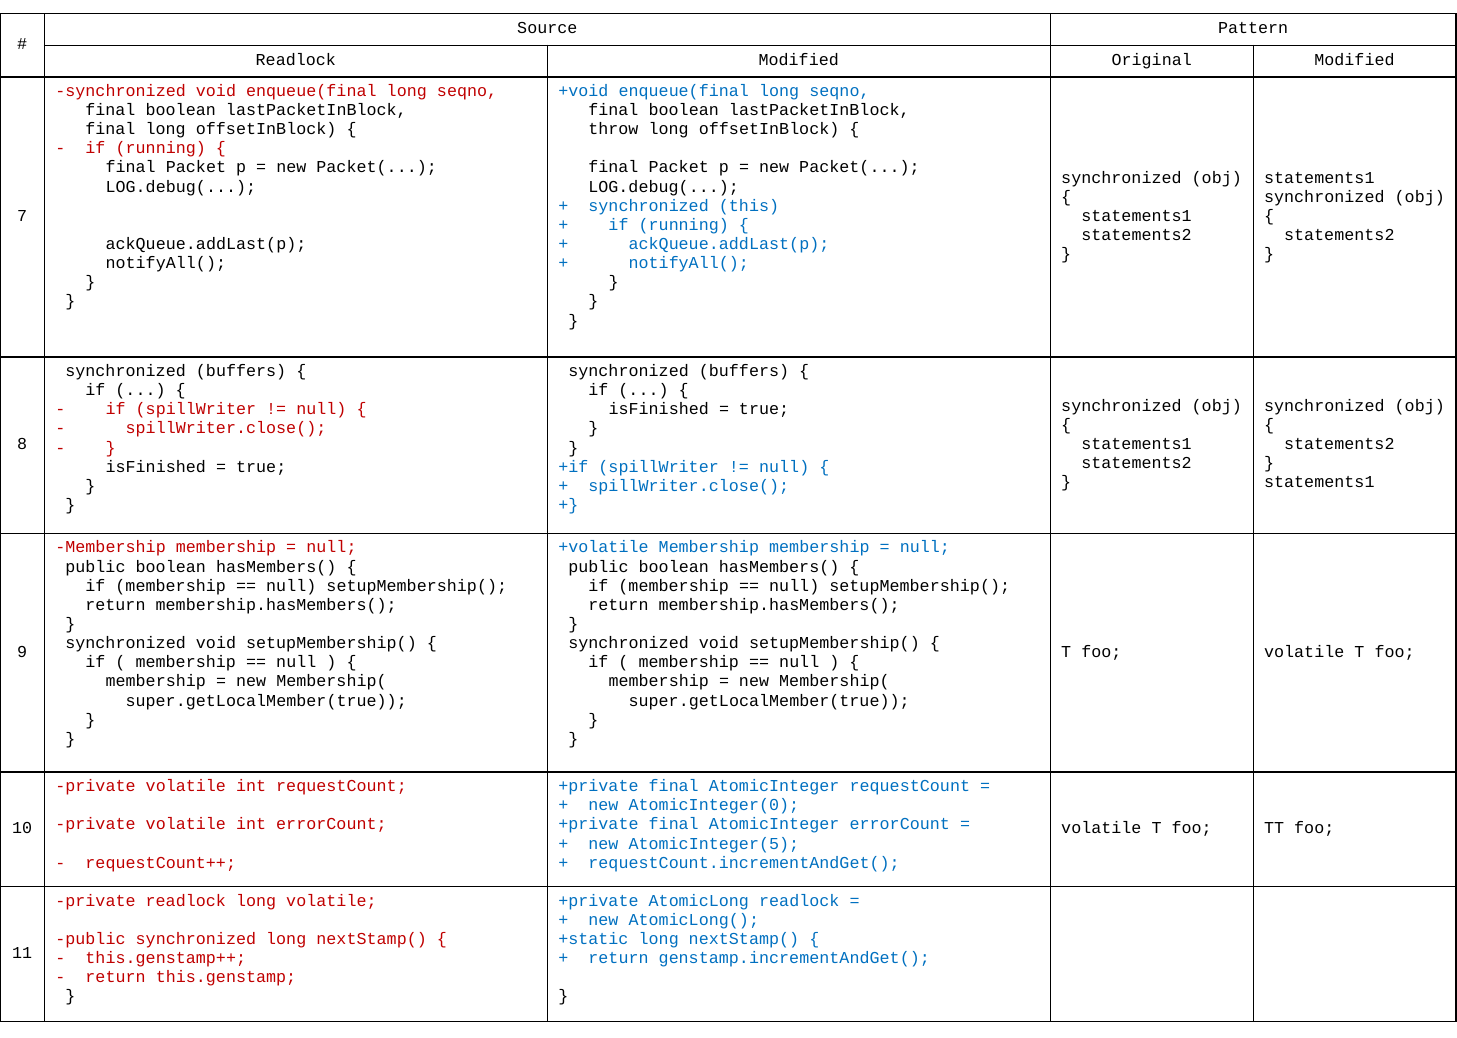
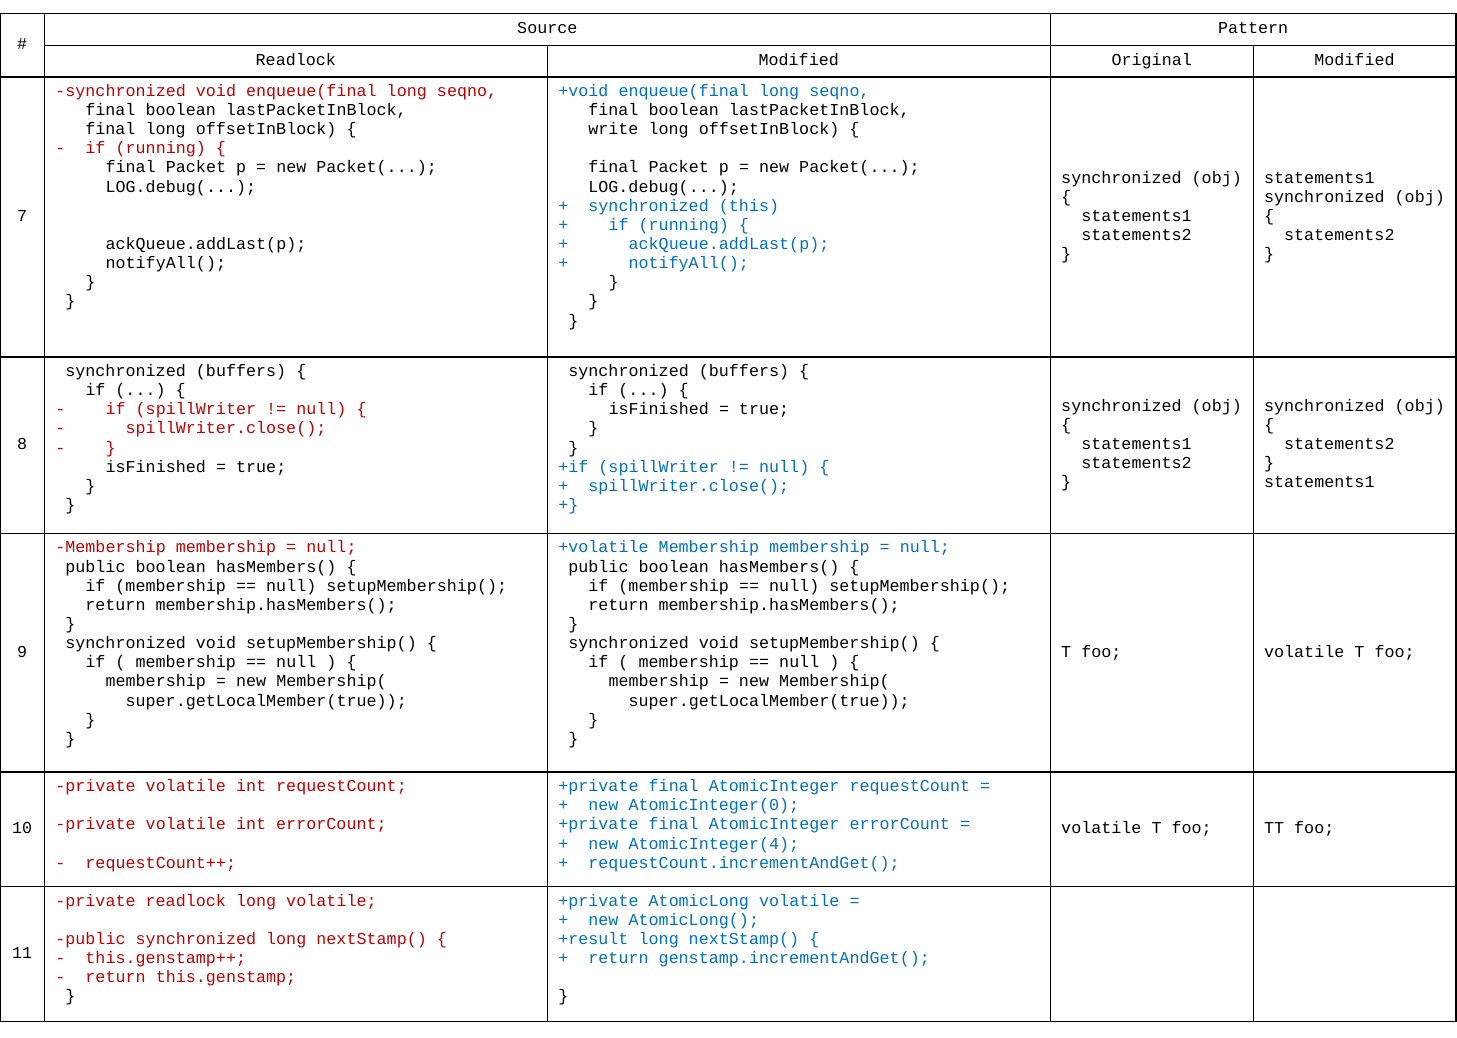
throw: throw -> write
AtomicInteger(5: AtomicInteger(5 -> AtomicInteger(4
AtomicLong readlock: readlock -> volatile
+static: +static -> +result
